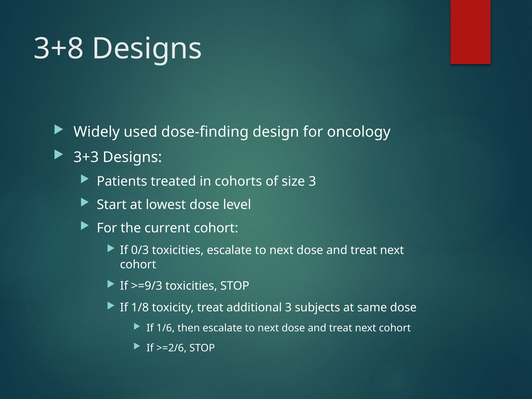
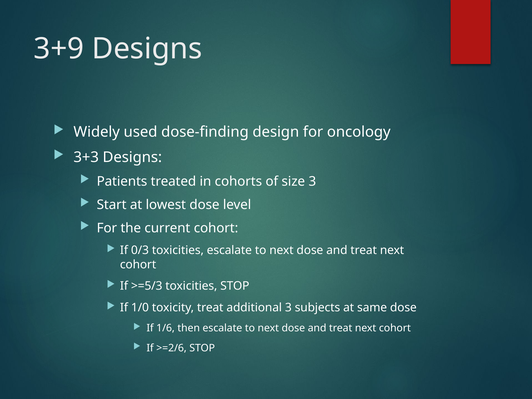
3+8: 3+8 -> 3+9
>=9/3: >=9/3 -> >=5/3
1/8: 1/8 -> 1/0
